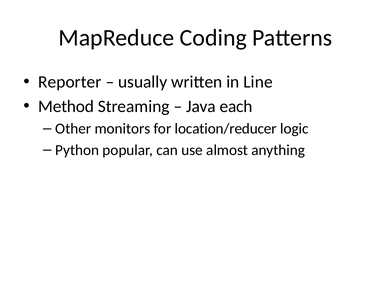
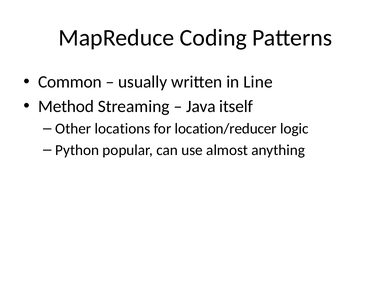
Reporter: Reporter -> Common
each: each -> itself
monitors: monitors -> locations
